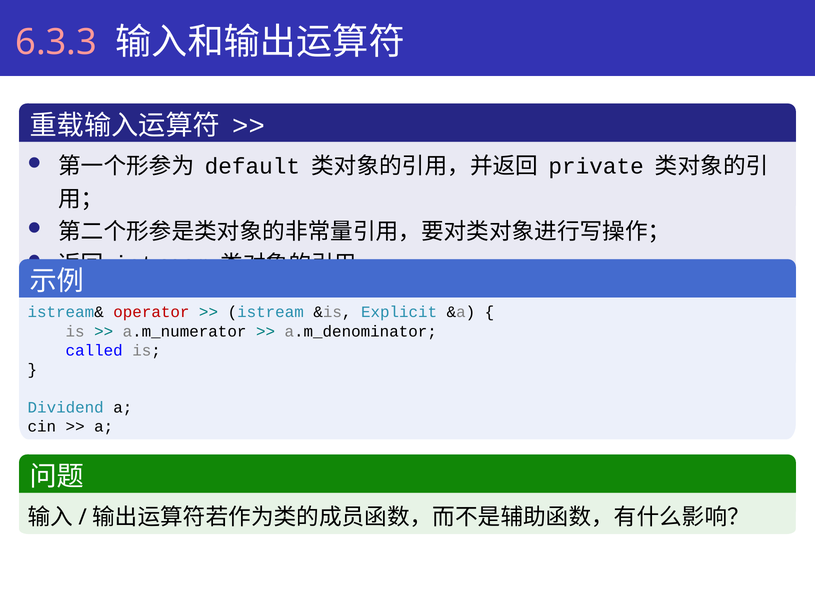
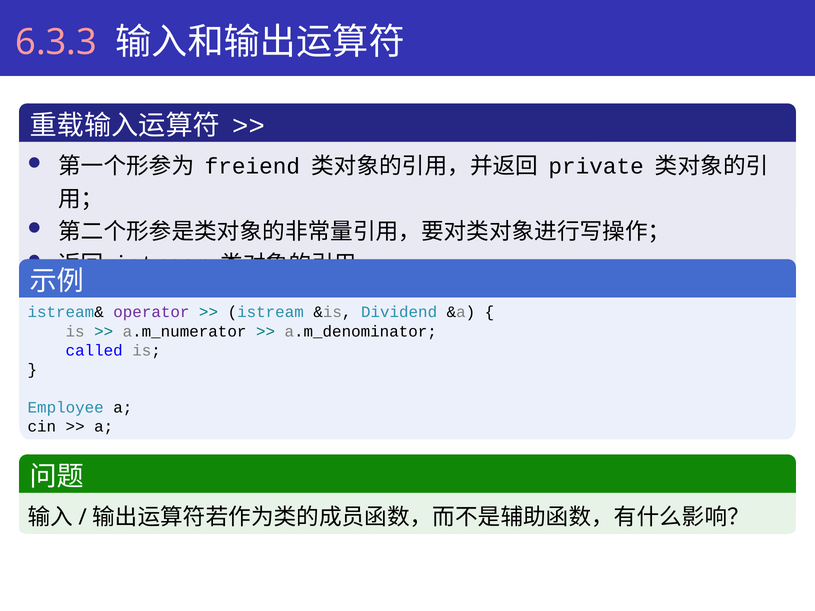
default: default -> freiend
operator colour: red -> purple
Explicit: Explicit -> Dividend
Dividend: Dividend -> Employee
